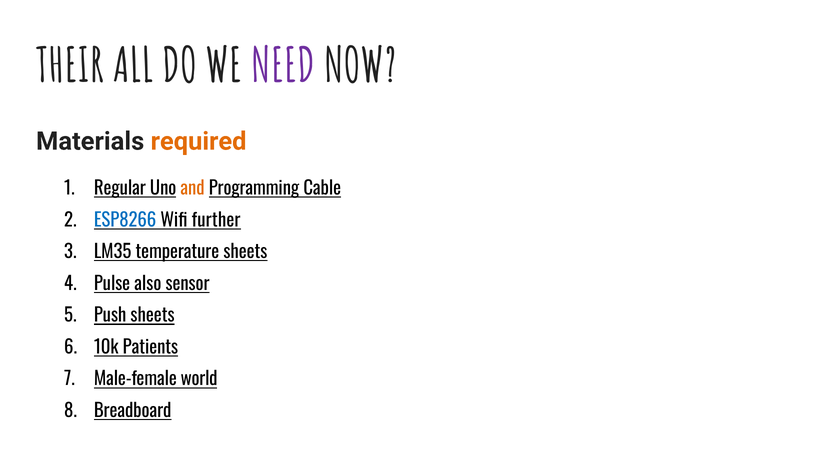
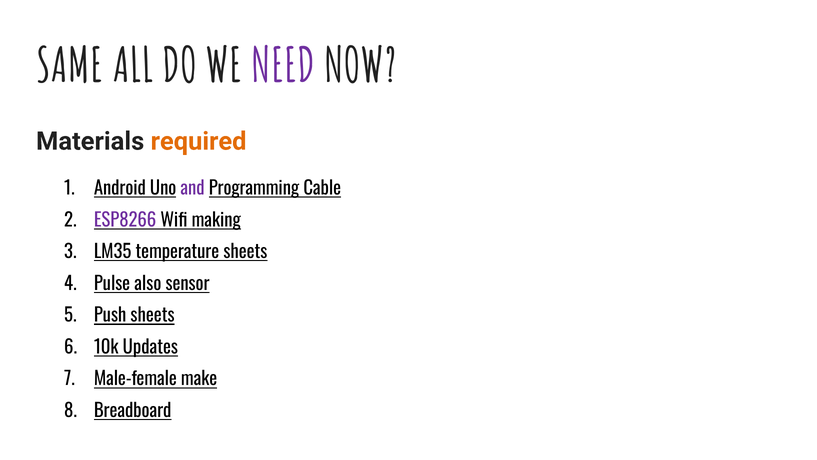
THEIR: THEIR -> SAME
Regular: Regular -> Android
and colour: orange -> purple
ESP8266 colour: blue -> purple
further: further -> making
Patients: Patients -> Updates
world: world -> make
